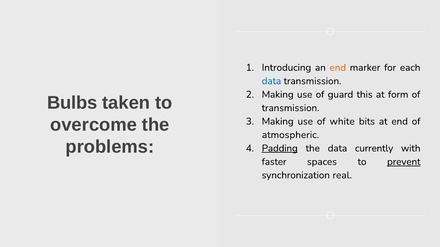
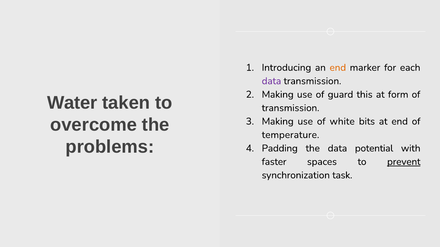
data at (271, 81) colour: blue -> purple
Bulbs: Bulbs -> Water
atmospheric: atmospheric -> temperature
Padding underline: present -> none
currently: currently -> potential
real: real -> task
